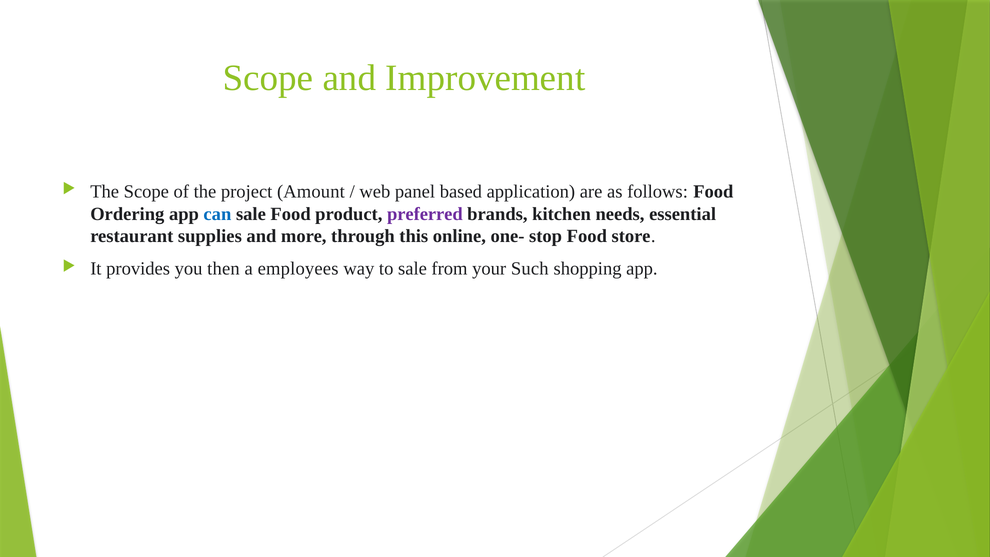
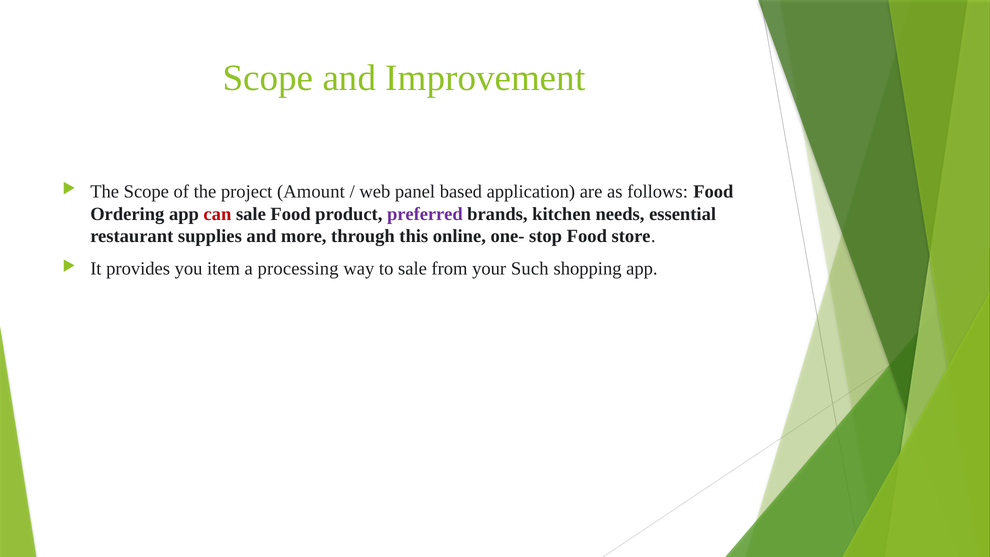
can colour: blue -> red
then: then -> item
employees: employees -> processing
